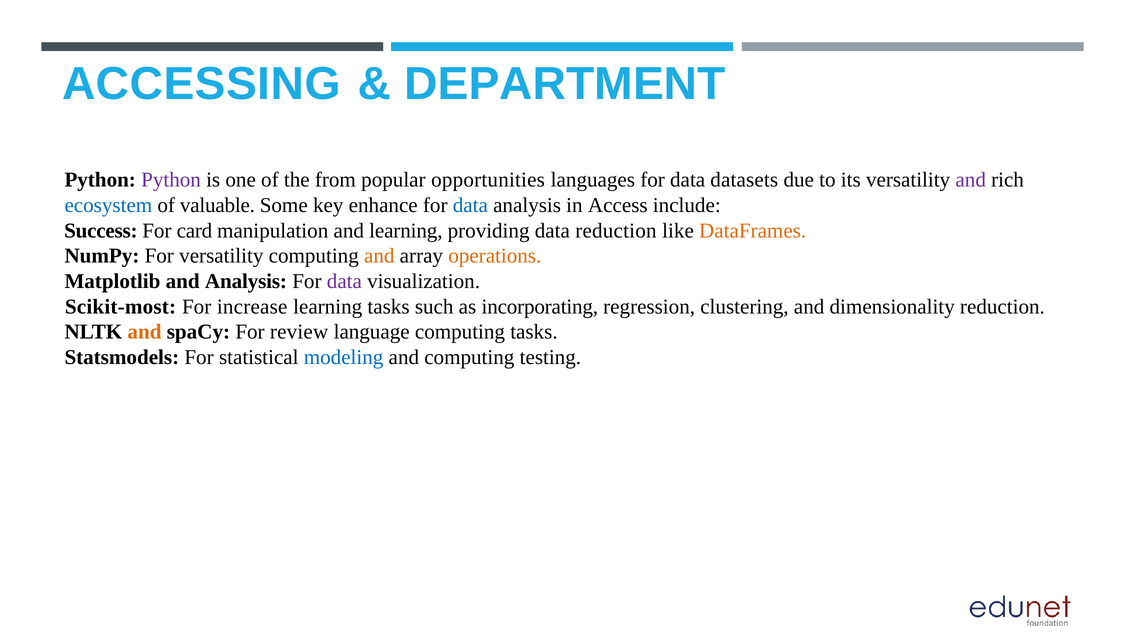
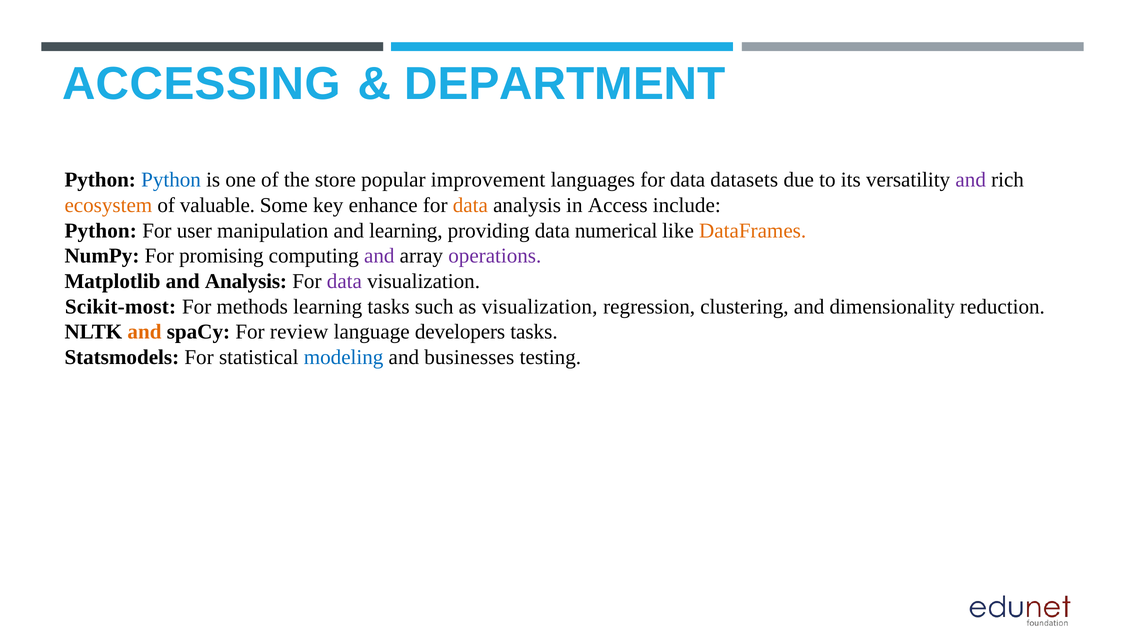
Python at (171, 180) colour: purple -> blue
from: from -> store
opportunities: opportunities -> improvement
ecosystem colour: blue -> orange
data at (470, 205) colour: blue -> orange
Success at (101, 231): Success -> Python
card: card -> user
data reduction: reduction -> numerical
For versatility: versatility -> promising
and at (379, 256) colour: orange -> purple
operations colour: orange -> purple
increase: increase -> methods
as incorporating: incorporating -> visualization
language computing: computing -> developers
and computing: computing -> businesses
